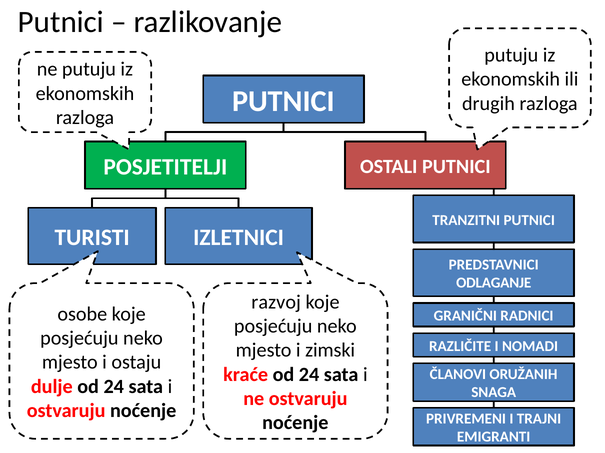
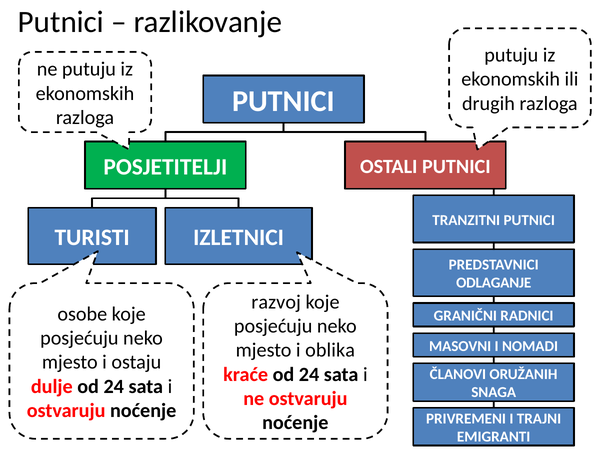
RAZLIČITE: RAZLIČITE -> MASOVNI
zimski: zimski -> oblika
